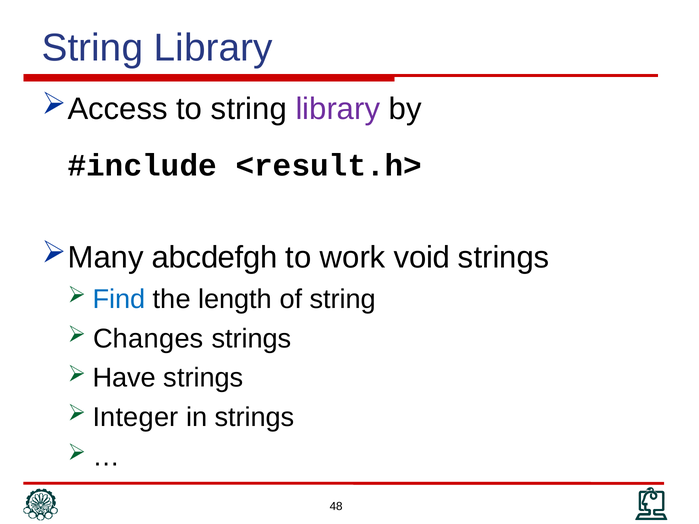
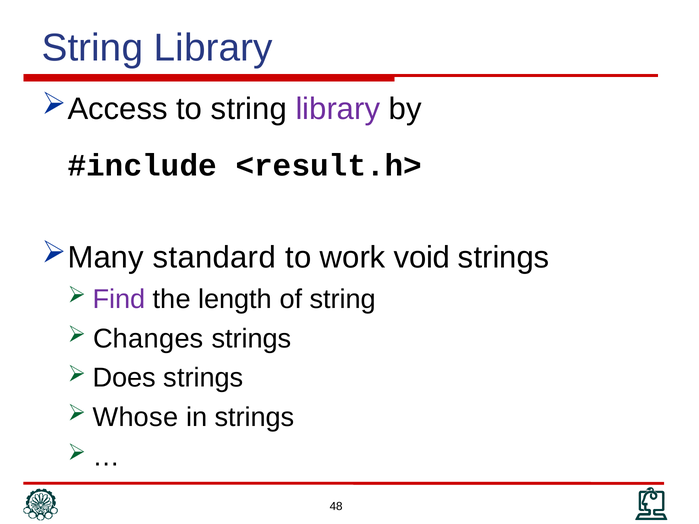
abcdefgh: abcdefgh -> standard
Find colour: blue -> purple
Have: Have -> Does
Integer: Integer -> Whose
